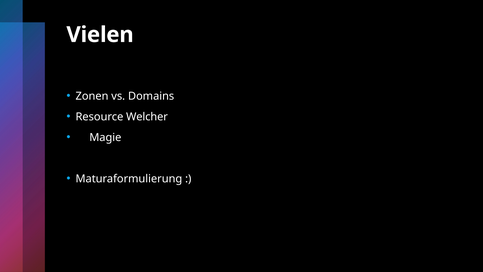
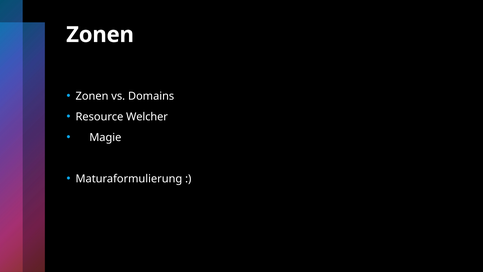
Vielen at (100, 35): Vielen -> Zonen
